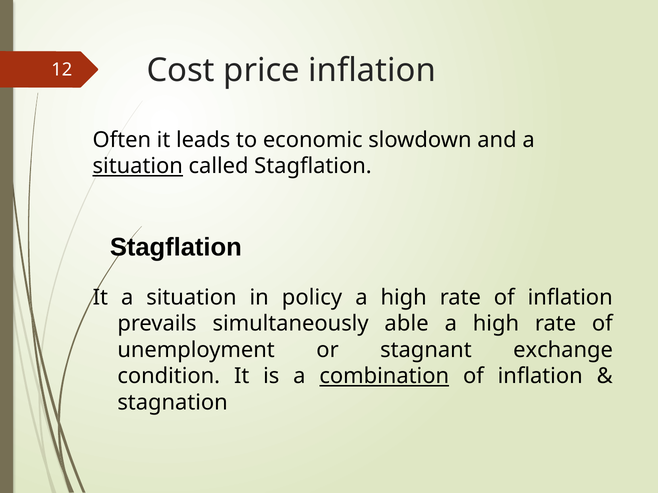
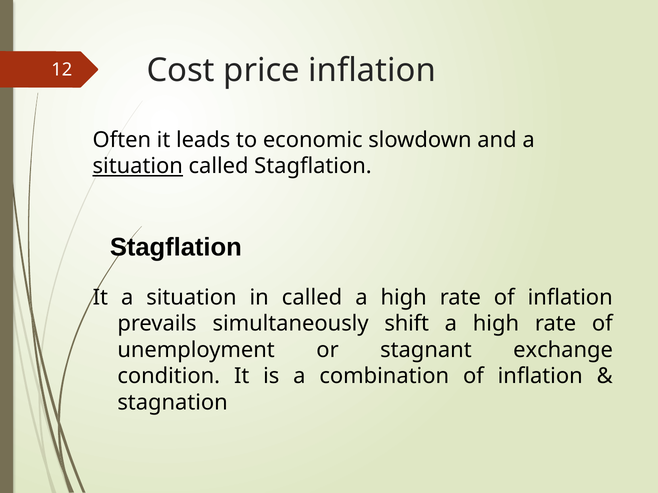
in policy: policy -> called
able: able -> shift
combination underline: present -> none
